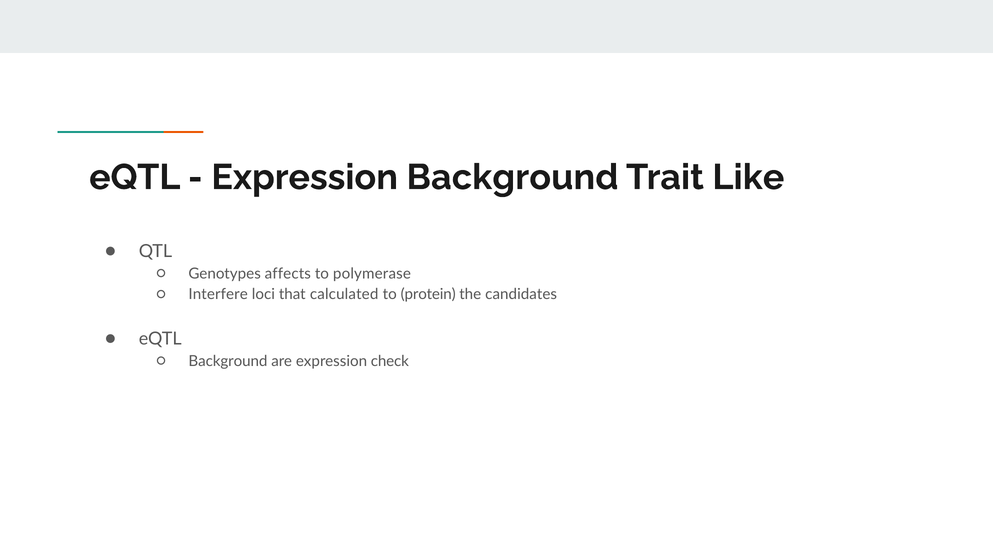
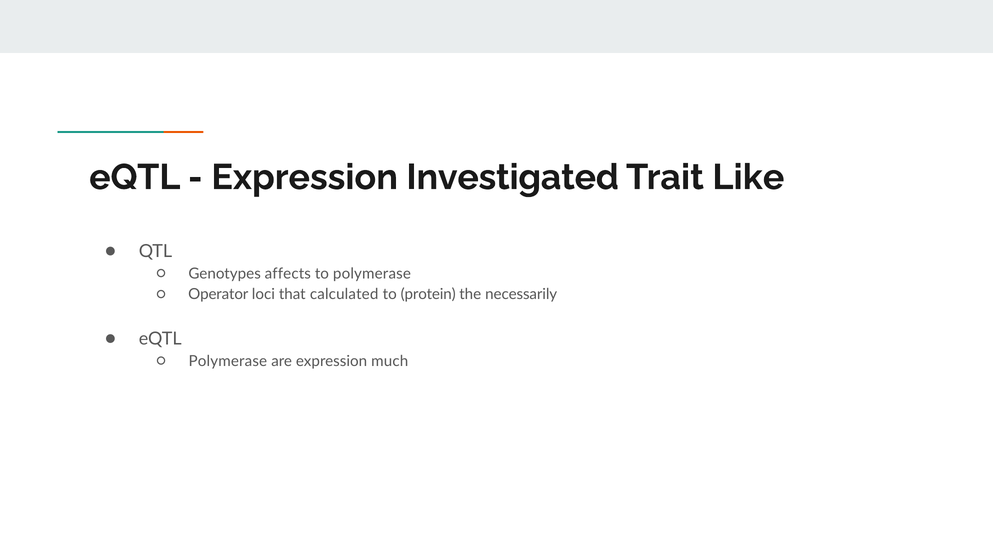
Expression Background: Background -> Investigated
Interfere: Interfere -> Operator
candidates: candidates -> necessarily
Background at (228, 361): Background -> Polymerase
check: check -> much
